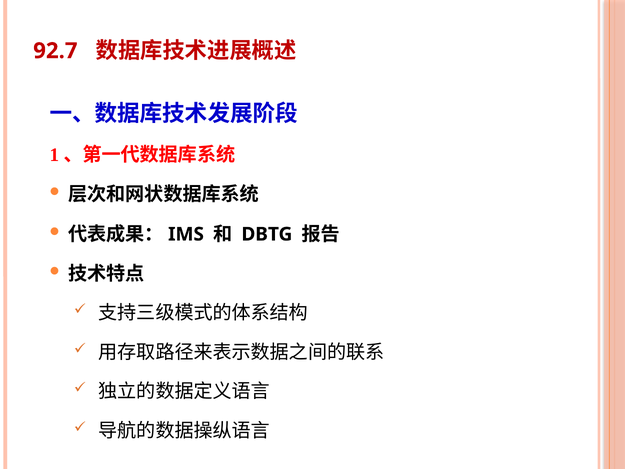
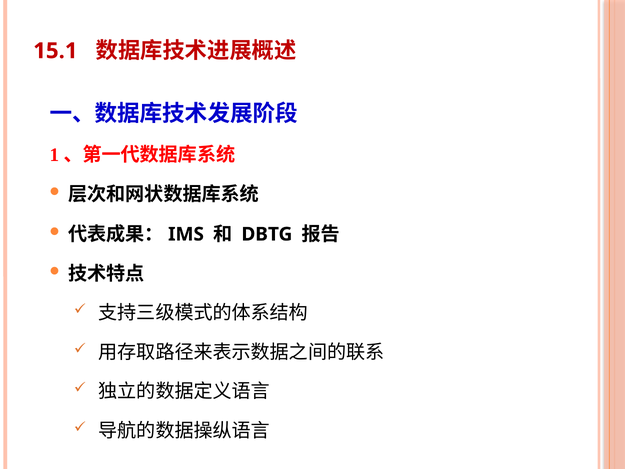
92.7: 92.7 -> 15.1
